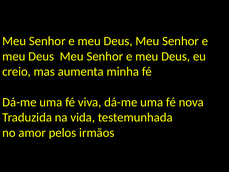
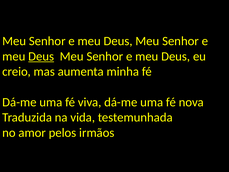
Deus at (41, 56) underline: none -> present
